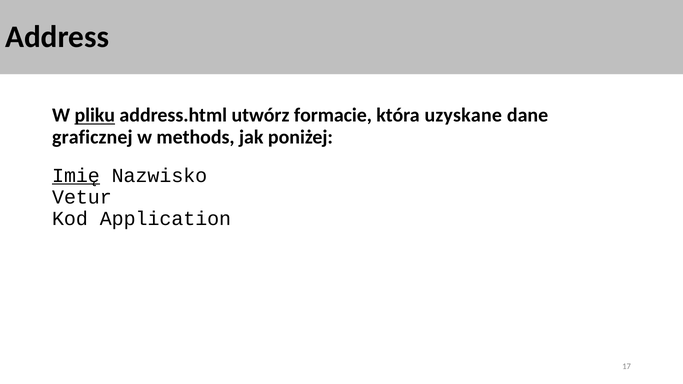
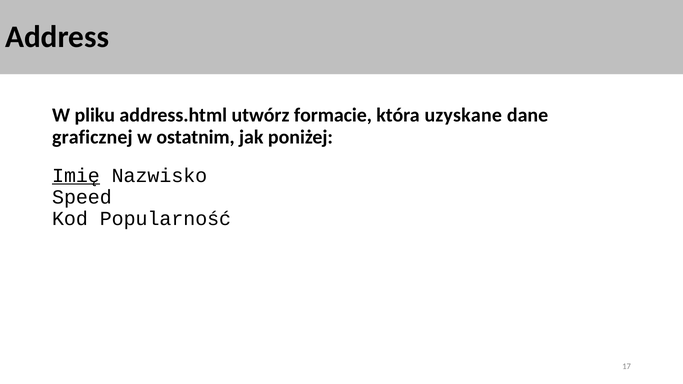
pliku underline: present -> none
methods: methods -> ostatnim
Vetur: Vetur -> Speed
Application: Application -> Popularność
